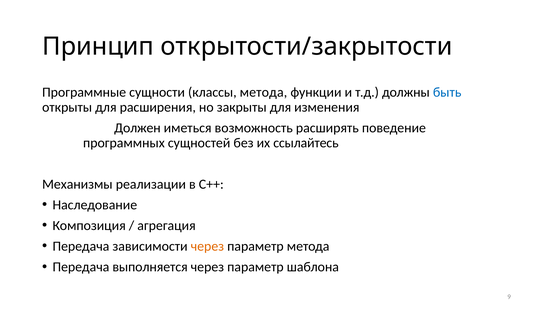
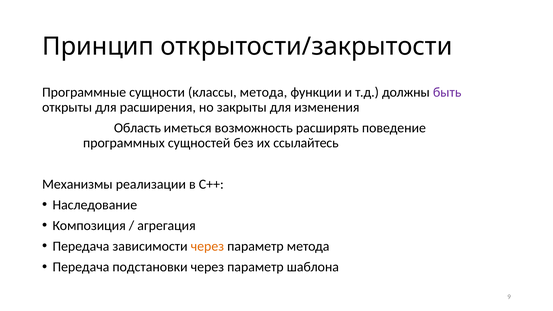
быть colour: blue -> purple
Должен: Должен -> Область
выполняется: выполняется -> подстановки
